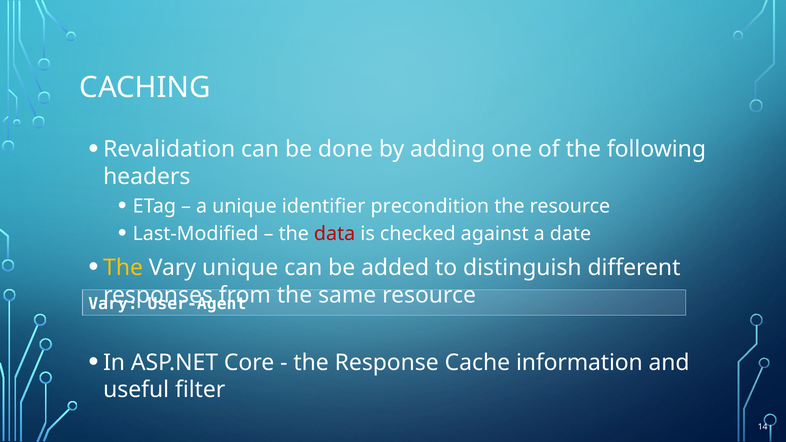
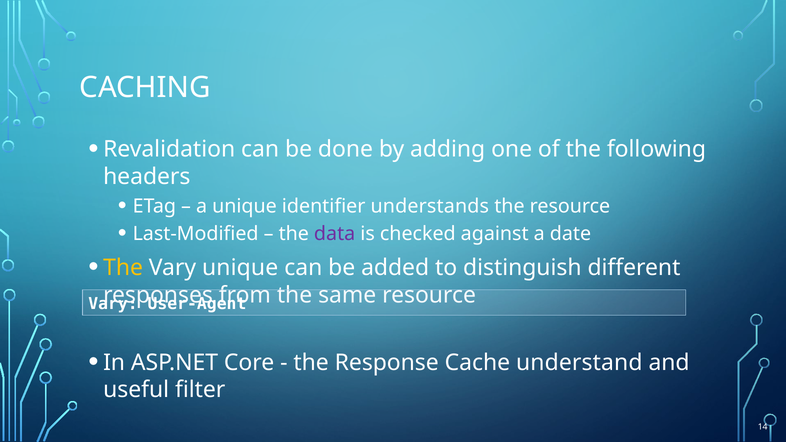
precondition: precondition -> understands
data colour: red -> purple
information: information -> understand
